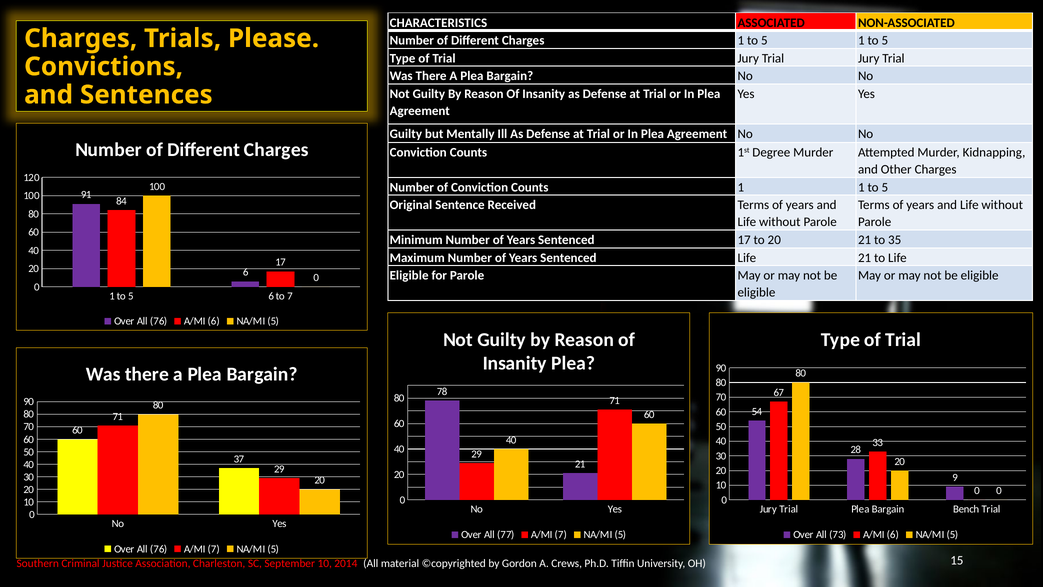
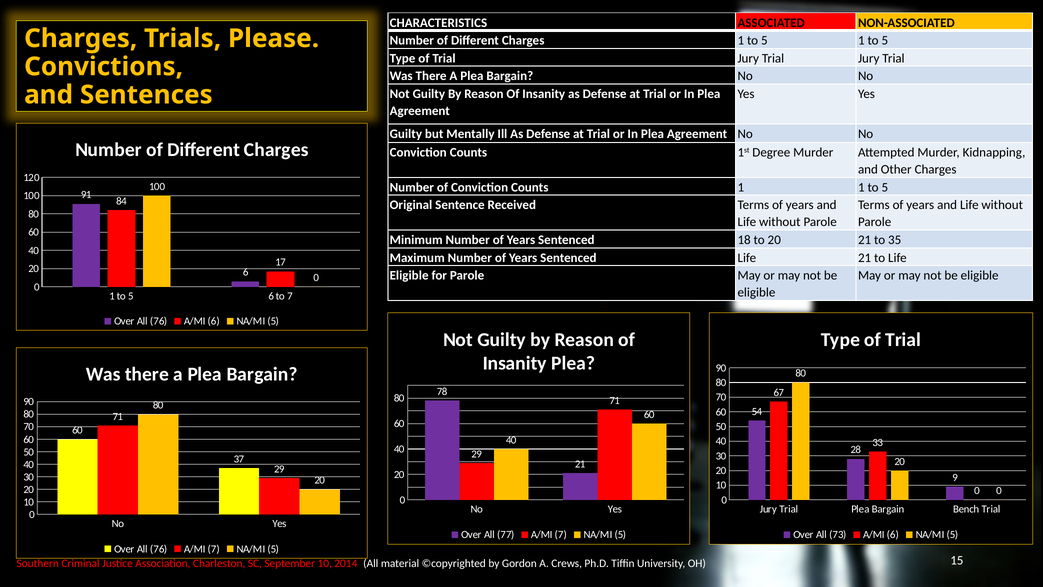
Sentenced 17: 17 -> 18
